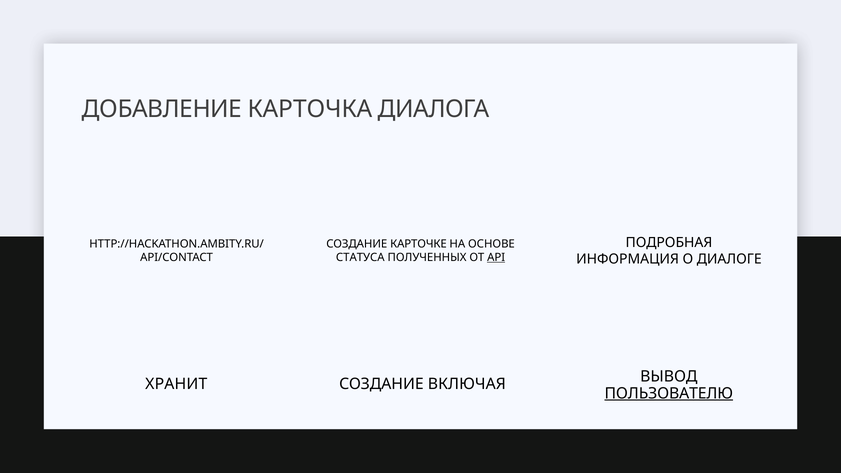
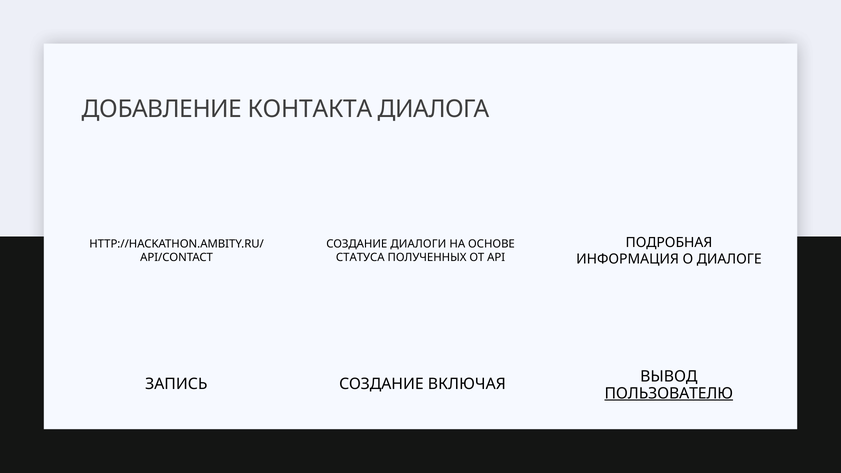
КАРТОЧКА: КАРТОЧКА -> КОНТАКТА
КАРТОЧКЕ: КАРТОЧКЕ -> ДИАЛОГИ
API underline: present -> none
ХРАНИТ: ХРАНИТ -> ЗАПИСЬ
